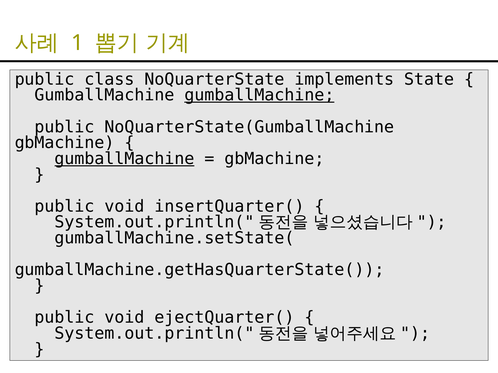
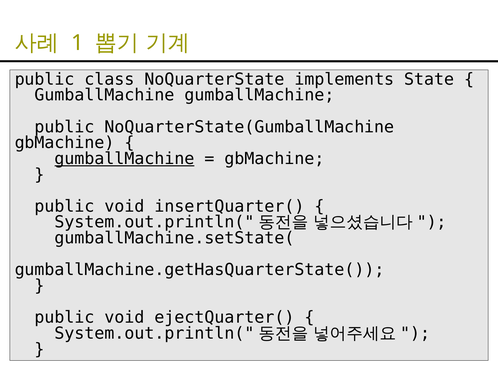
gumballMachine at (259, 95) underline: present -> none
